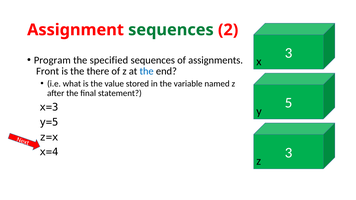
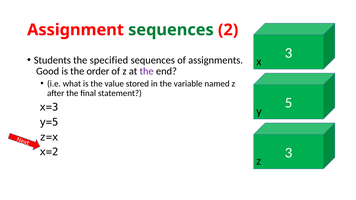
Program: Program -> Students
Front: Front -> Good
there: there -> order
the at (147, 71) colour: blue -> purple
x=4: x=4 -> x=2
